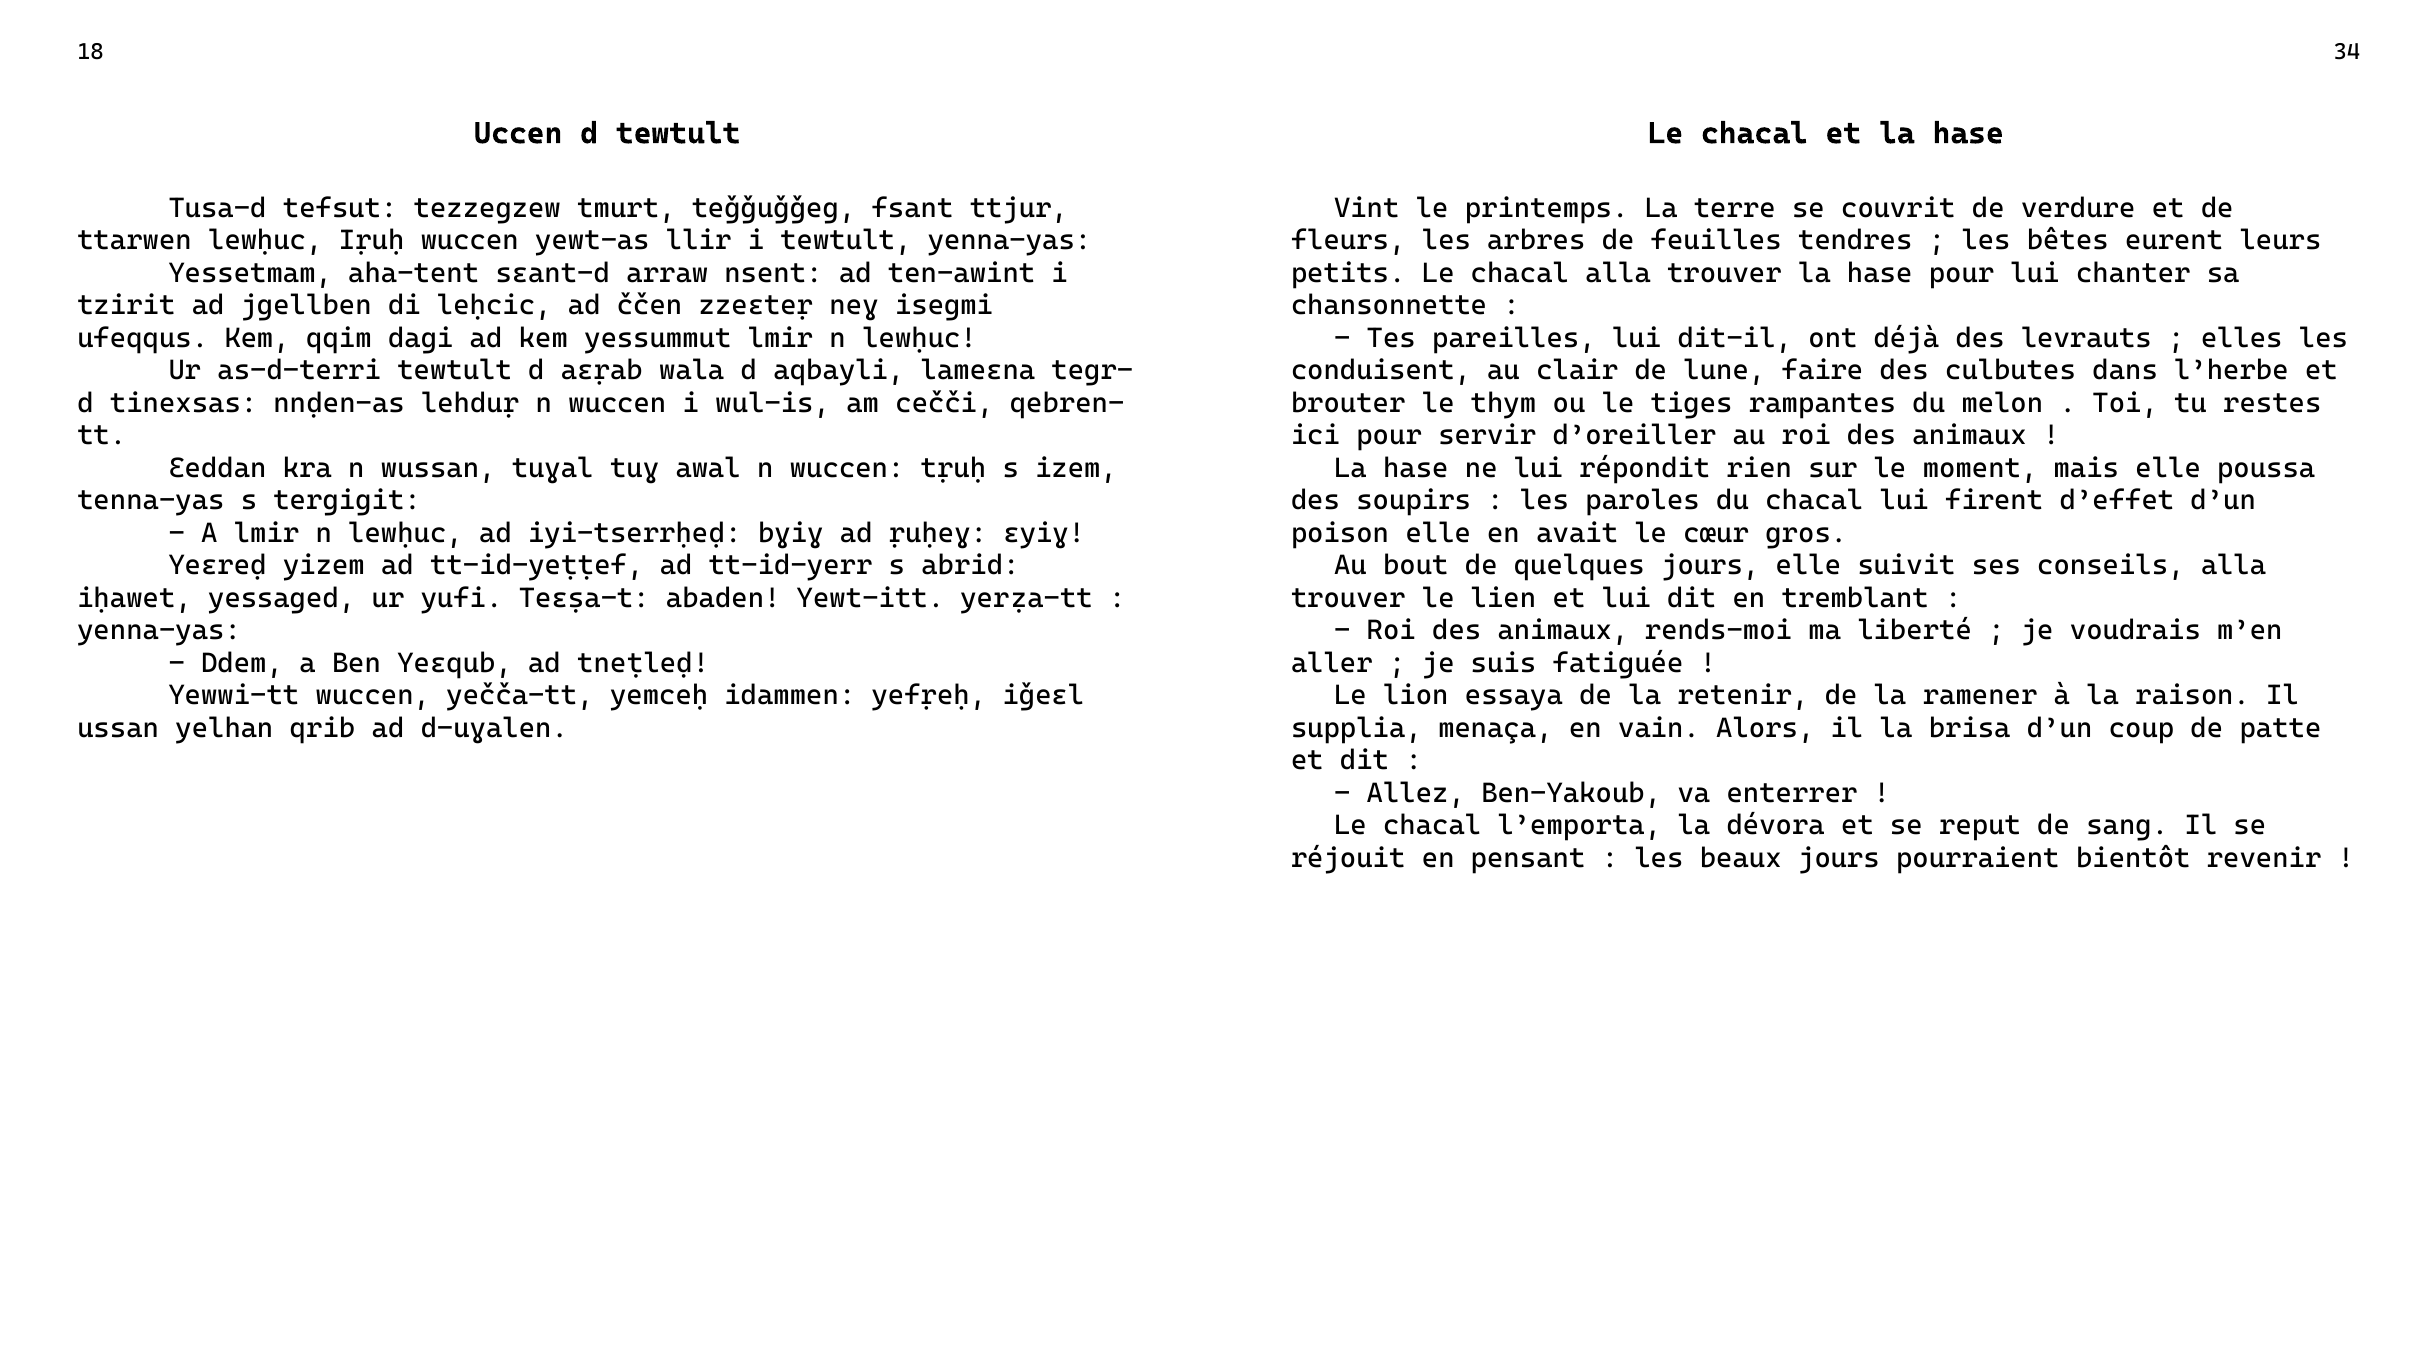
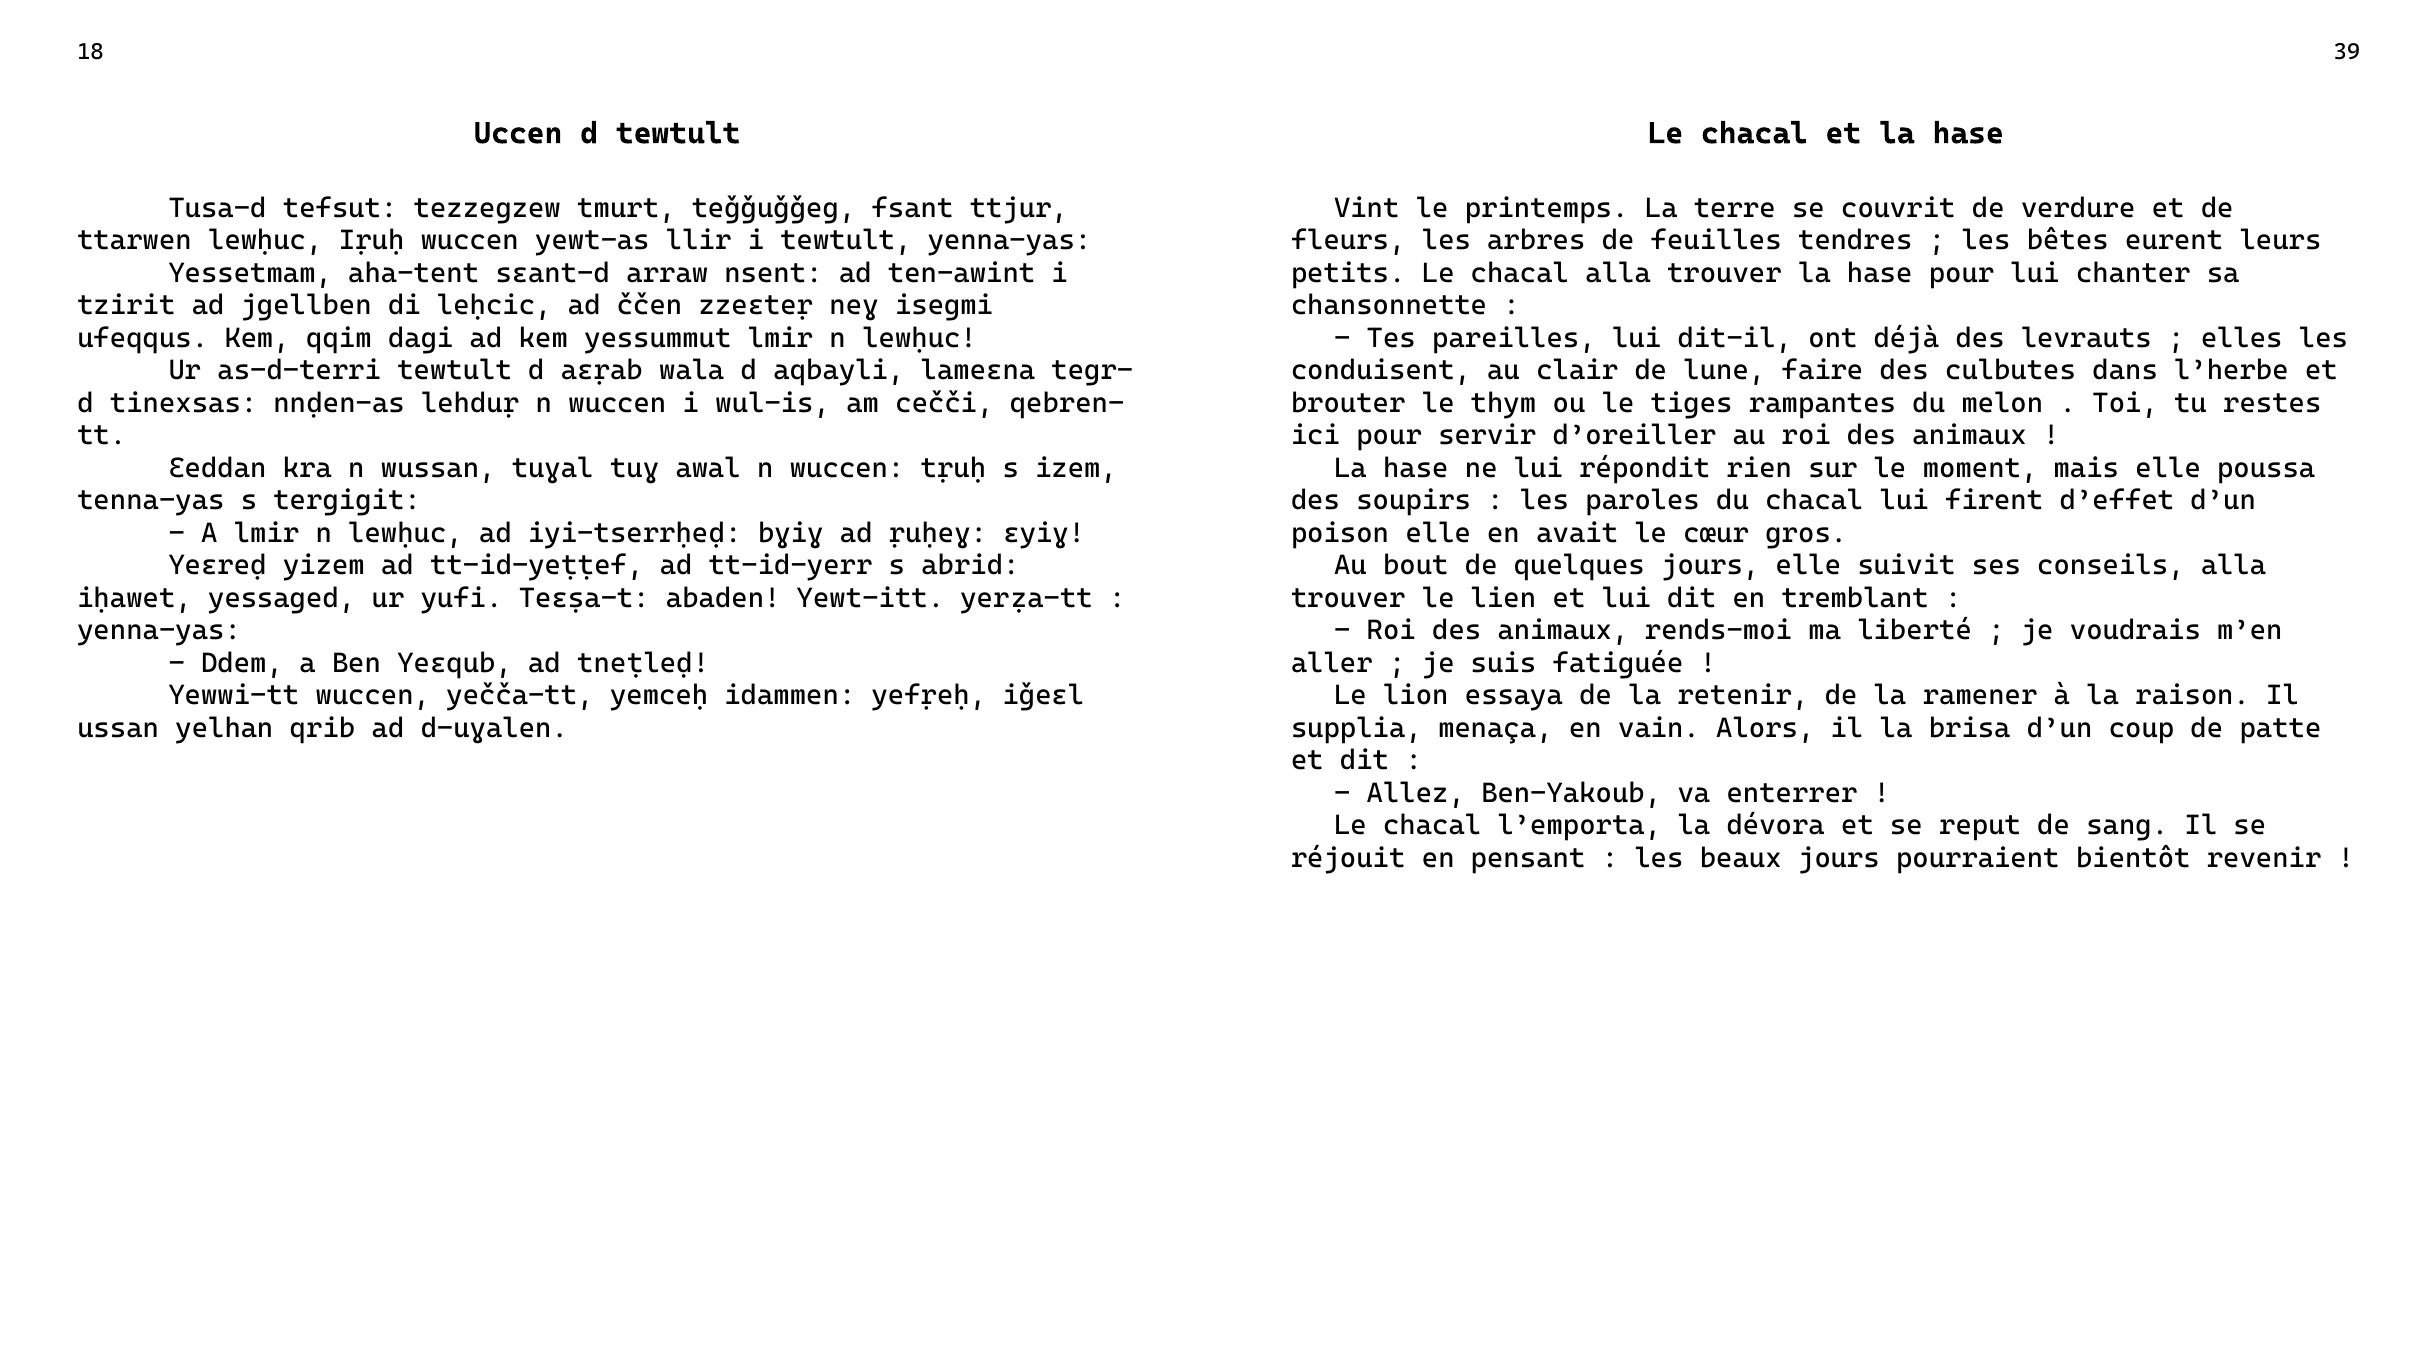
34: 34 -> 39
